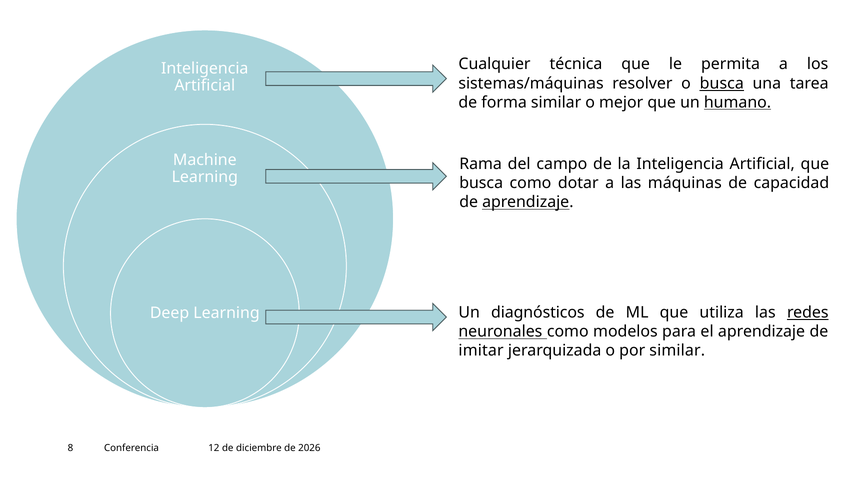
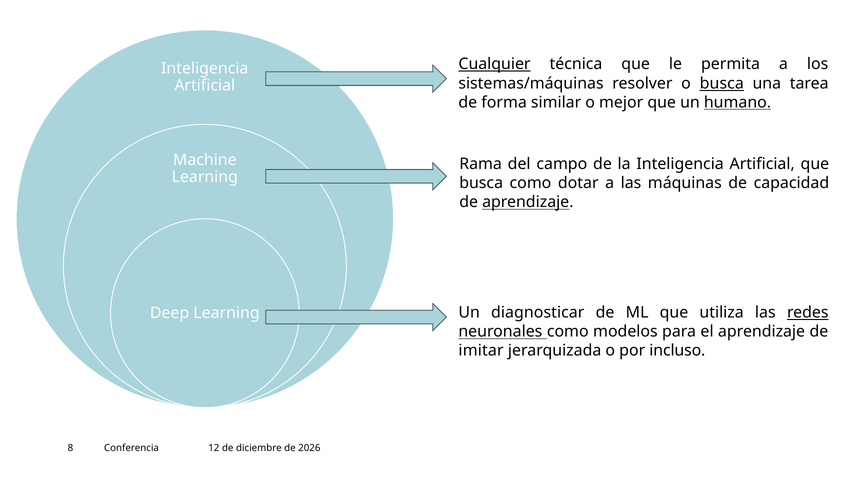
Cualquier underline: none -> present
diagnósticos: diagnósticos -> diagnosticar
por similar: similar -> incluso
